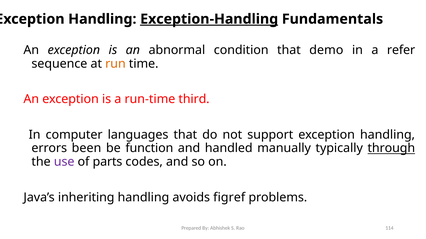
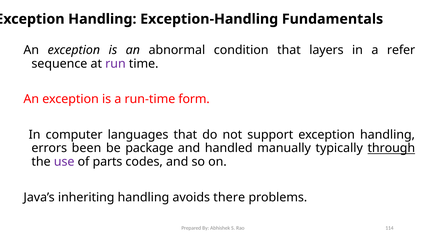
Exception-Handling underline: present -> none
demo: demo -> layers
run colour: orange -> purple
third: third -> form
function: function -> package
figref: figref -> there
